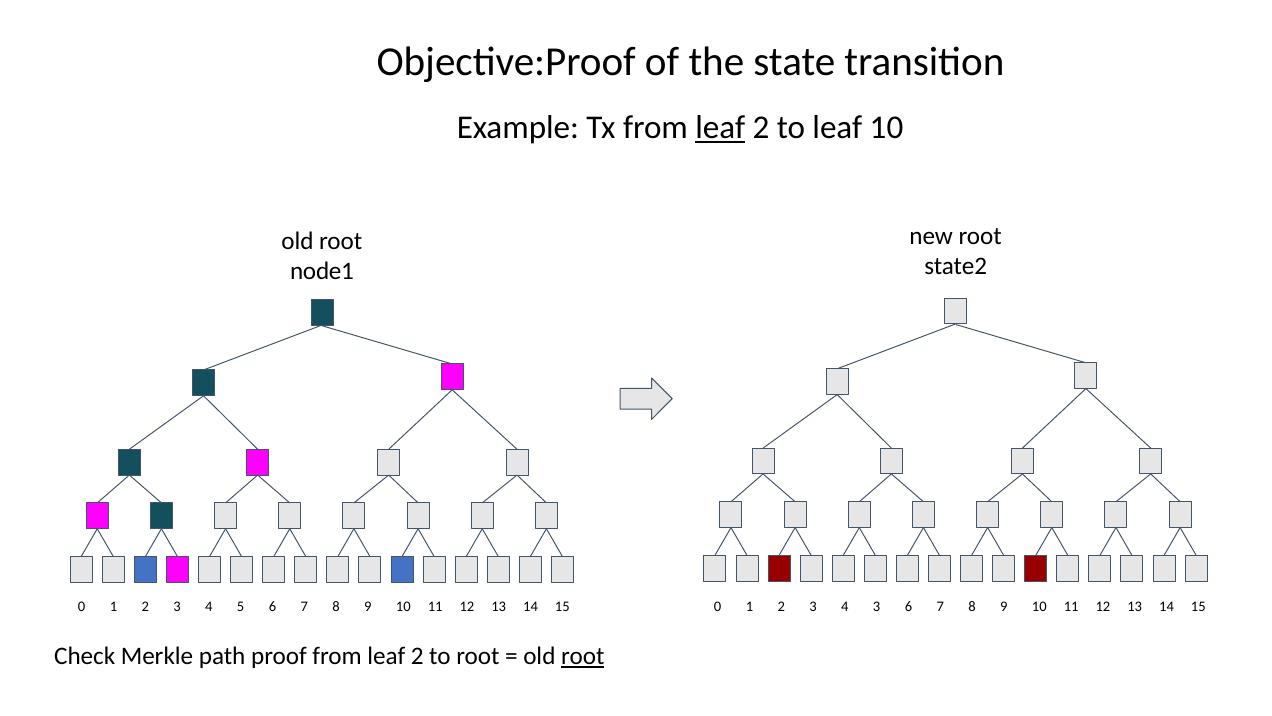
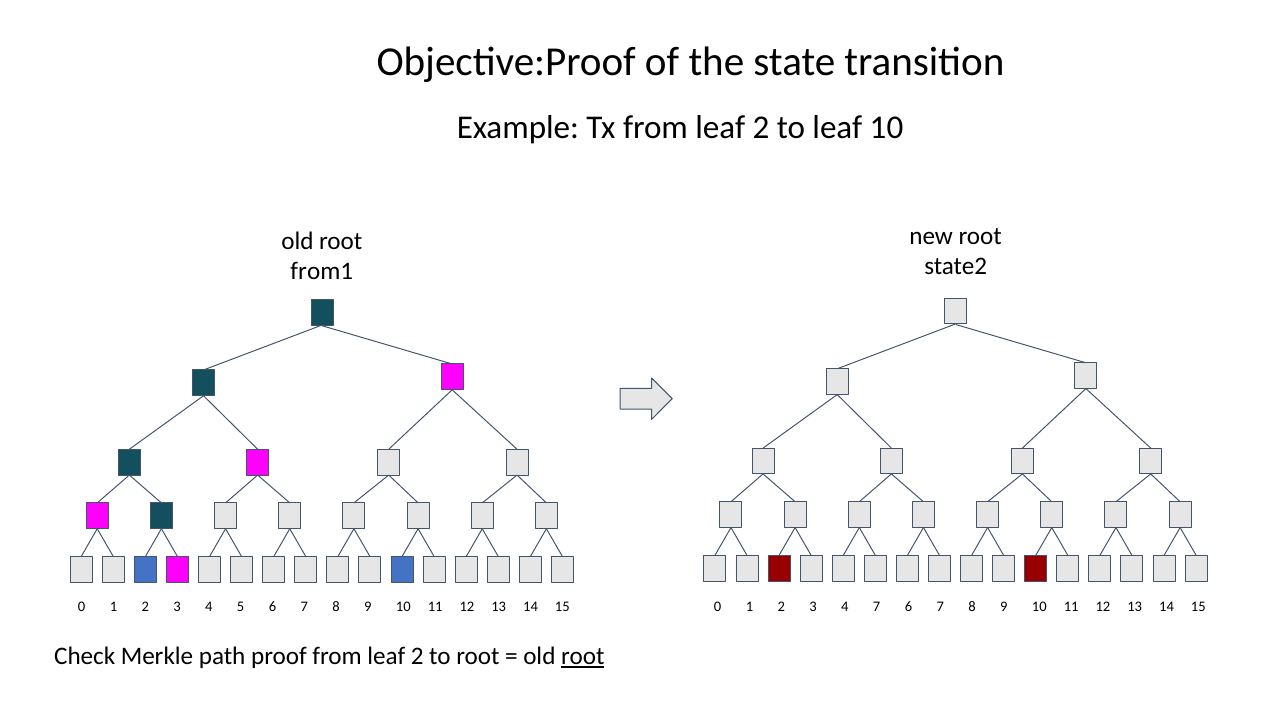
leaf at (720, 127) underline: present -> none
node1: node1 -> from1
4 3: 3 -> 7
